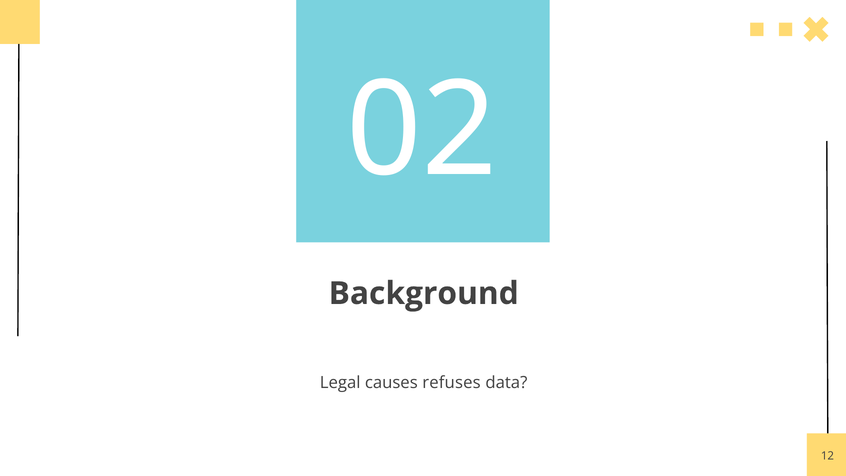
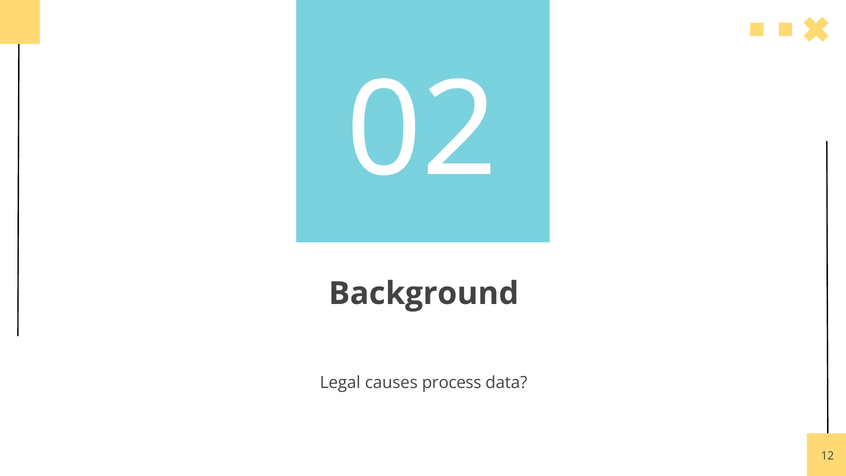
refuses: refuses -> process
